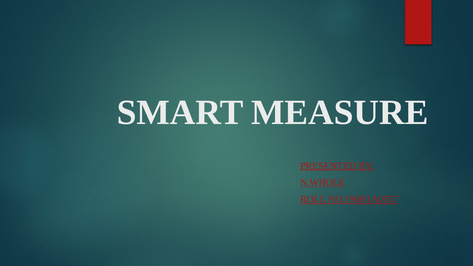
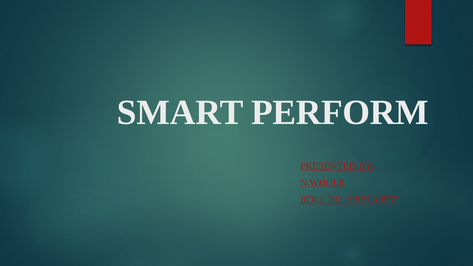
MEASURE: MEASURE -> PERFORM
